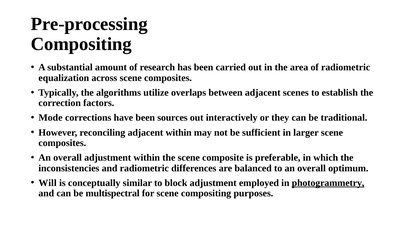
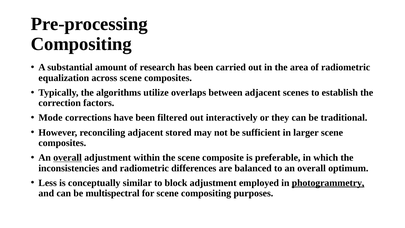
sources: sources -> filtered
adjacent within: within -> stored
overall at (68, 158) underline: none -> present
Will: Will -> Less
